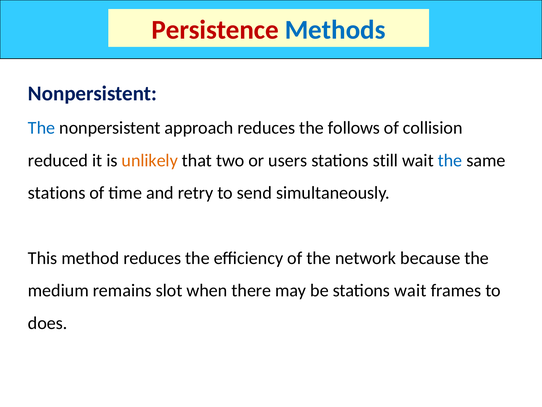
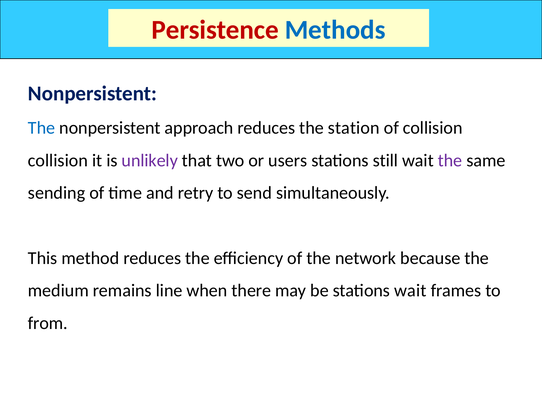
follows: follows -> station
reduced at (58, 160): reduced -> collision
unlikely colour: orange -> purple
the at (450, 160) colour: blue -> purple
stations at (57, 193): stations -> sending
slot: slot -> line
does: does -> from
